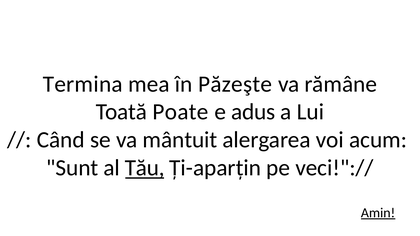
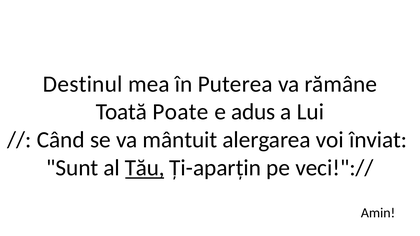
Termina: Termina -> Destinul
Păzeşte: Păzeşte -> Puterea
acum: acum -> înviat
Amin underline: present -> none
